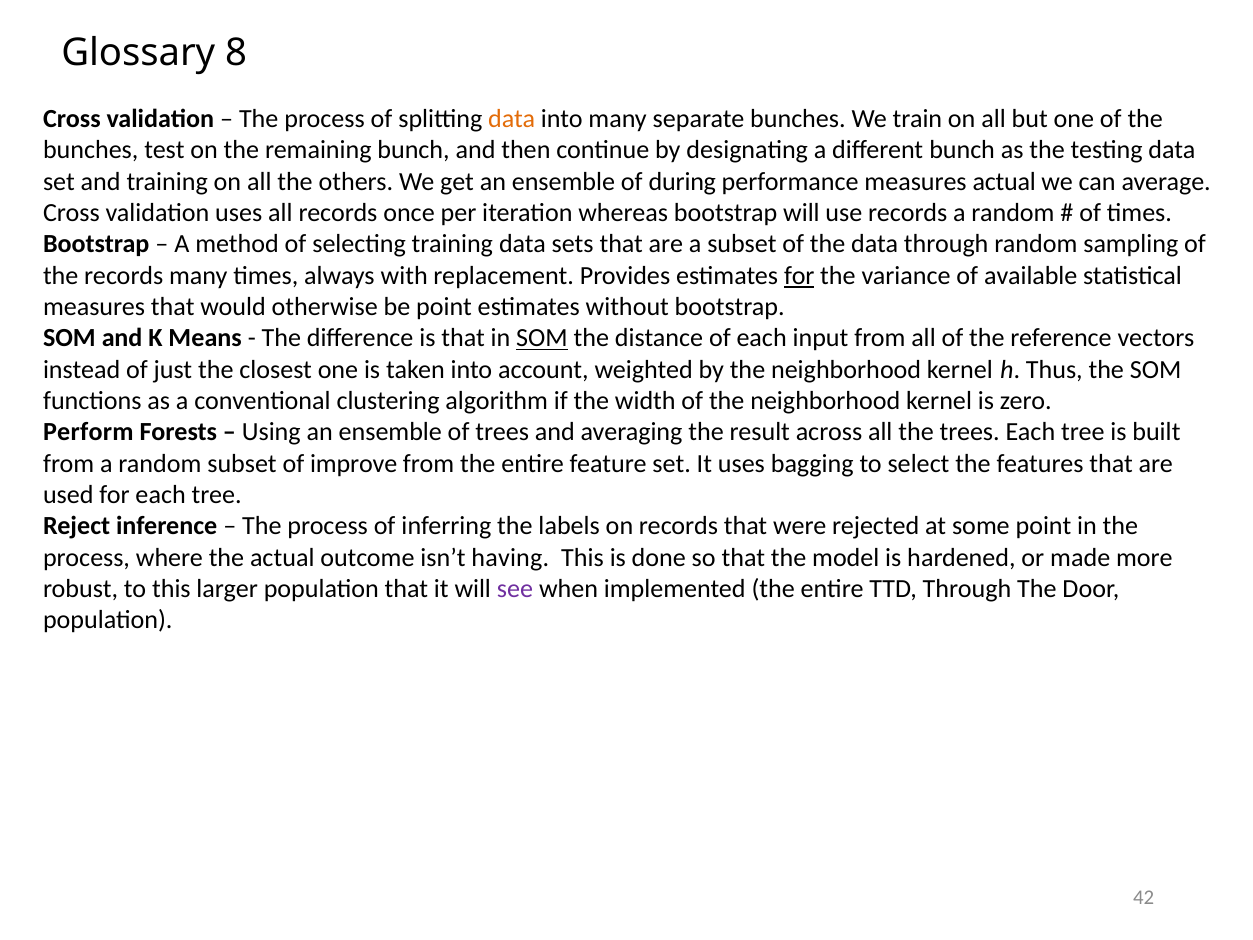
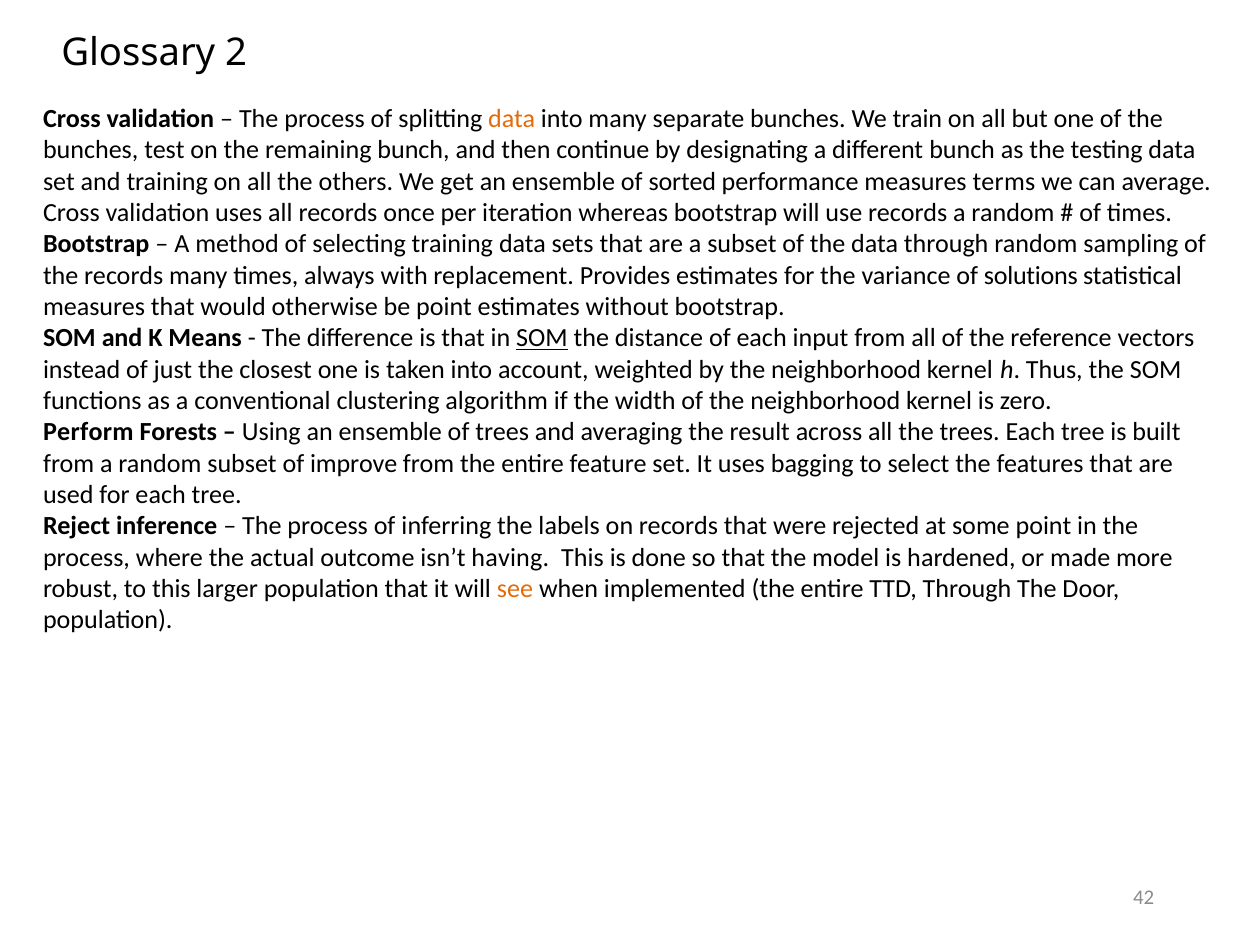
8: 8 -> 2
during: during -> sorted
measures actual: actual -> terms
for at (799, 275) underline: present -> none
available: available -> solutions
see colour: purple -> orange
